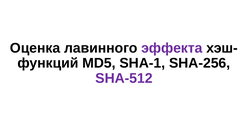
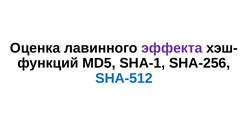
SHA-512 colour: purple -> blue
